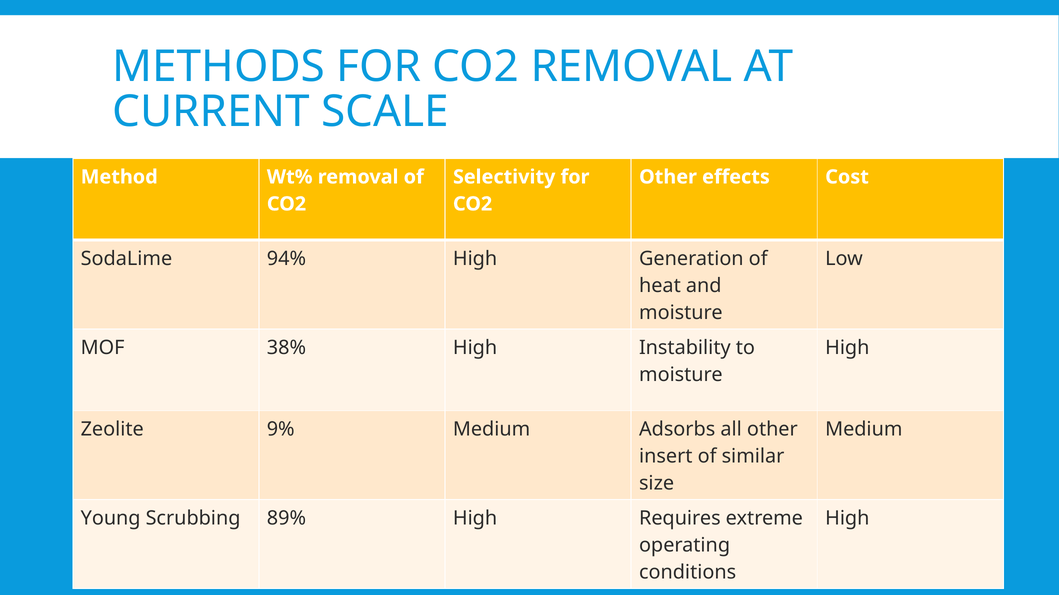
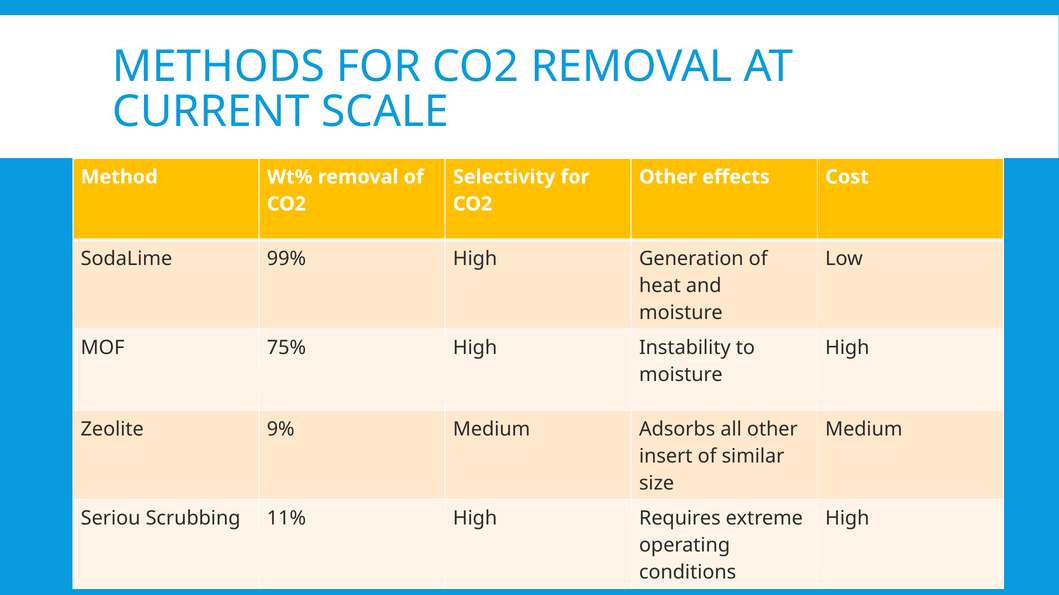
94%: 94% -> 99%
38%: 38% -> 75%
Young: Young -> Seriou
89%: 89% -> 11%
